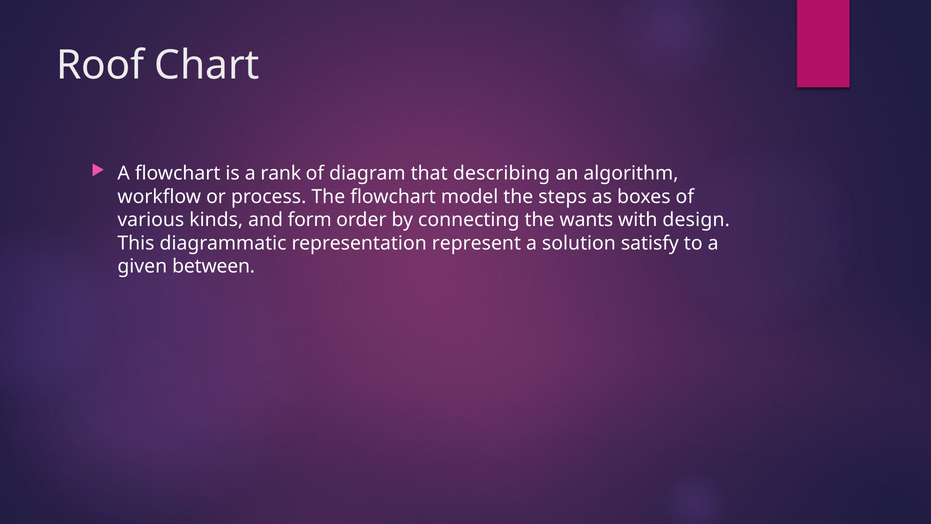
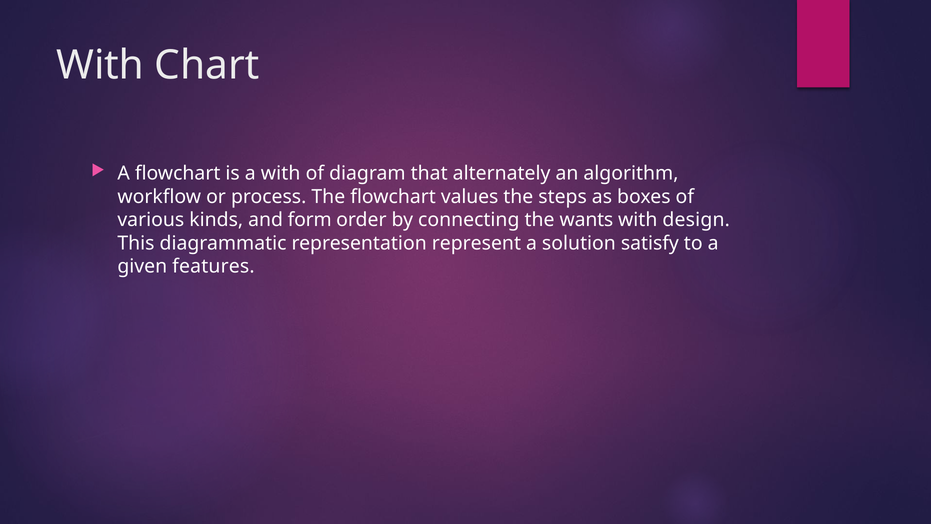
Roof at (100, 65): Roof -> With
a rank: rank -> with
describing: describing -> alternately
model: model -> values
between: between -> features
